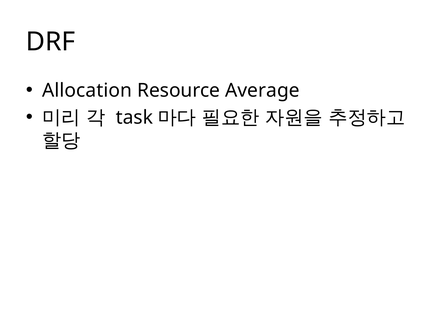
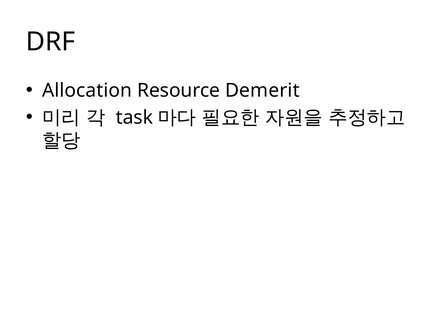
Average: Average -> Demerit
